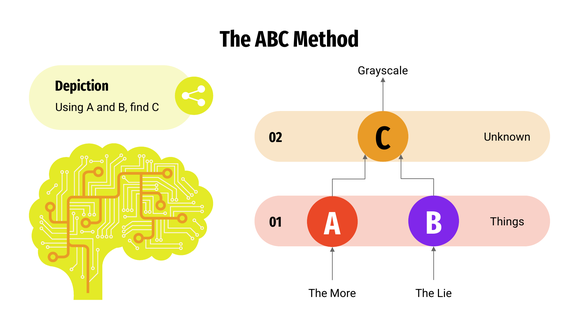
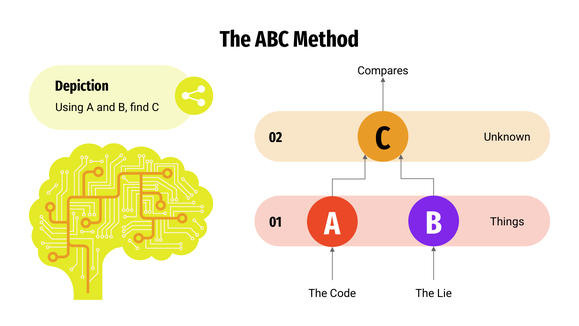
Grayscale: Grayscale -> Compares
More: More -> Code
